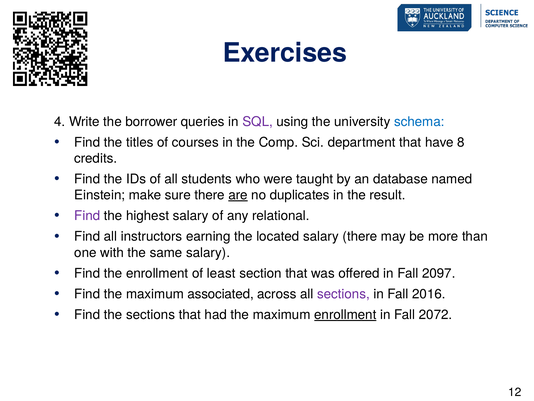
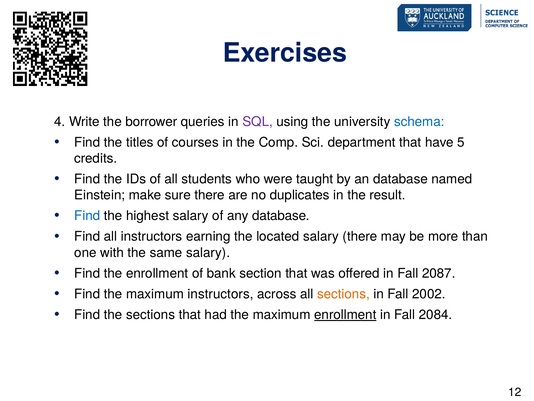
8: 8 -> 5
are underline: present -> none
Find at (87, 216) colour: purple -> blue
any relational: relational -> database
least: least -> bank
2097: 2097 -> 2087
maximum associated: associated -> instructors
sections at (343, 294) colour: purple -> orange
2016: 2016 -> 2002
2072: 2072 -> 2084
